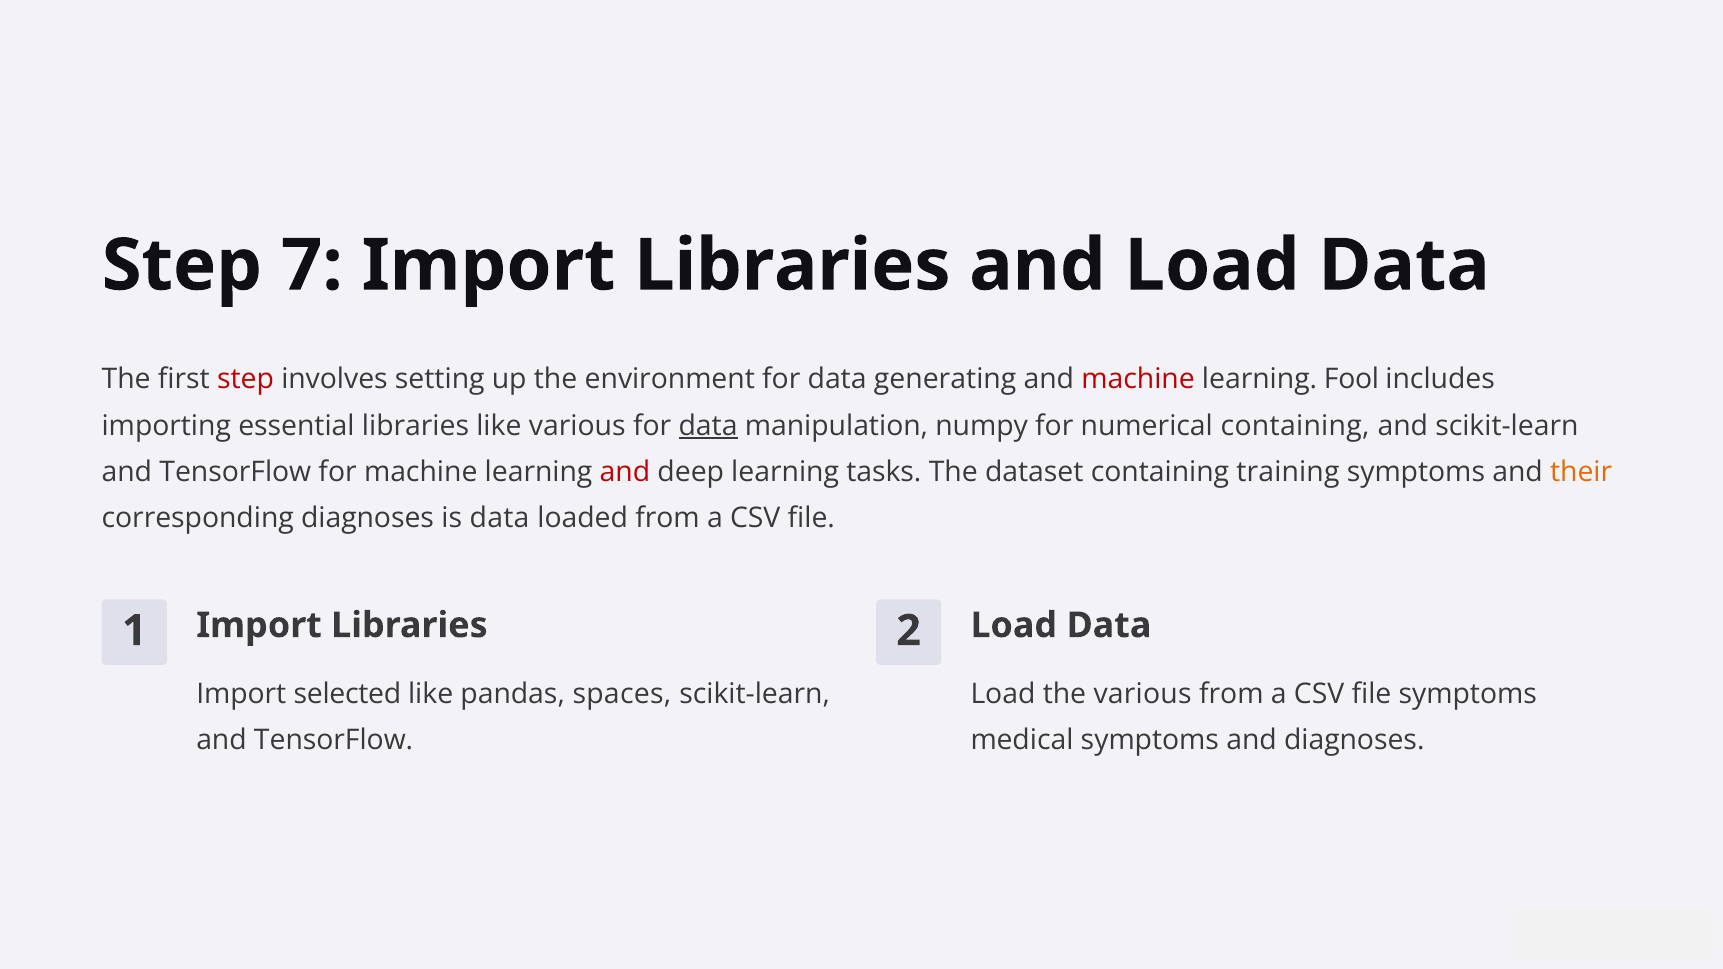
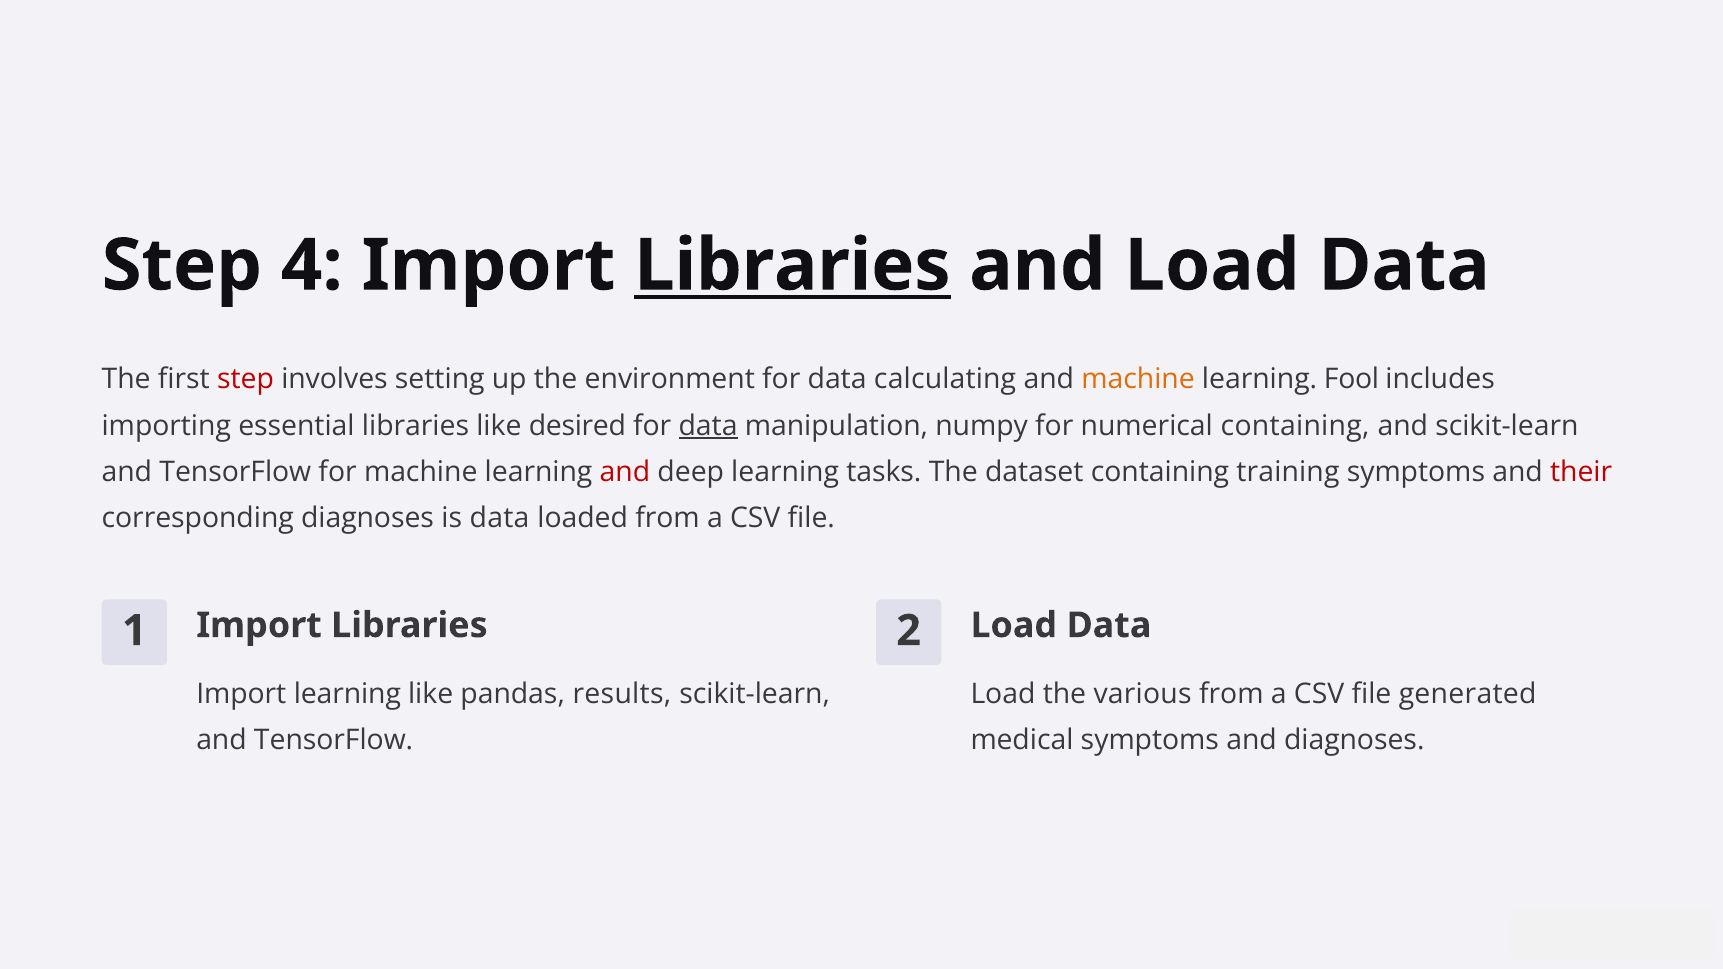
7: 7 -> 4
Libraries at (792, 266) underline: none -> present
generating: generating -> calculating
machine at (1138, 379) colour: red -> orange
like various: various -> desired
their colour: orange -> red
Import selected: selected -> learning
spaces: spaces -> results
file symptoms: symptoms -> generated
